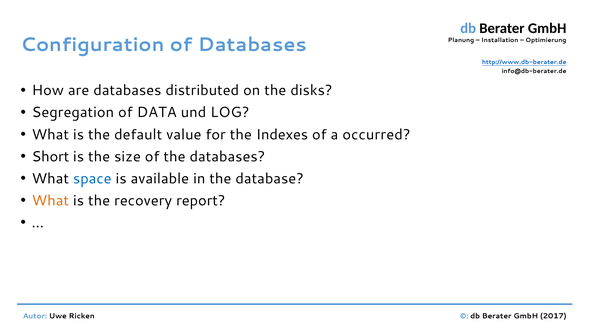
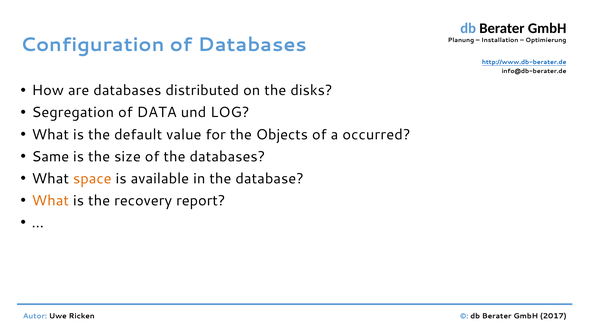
Indexes: Indexes -> Objects
Short: Short -> Same
space colour: blue -> orange
